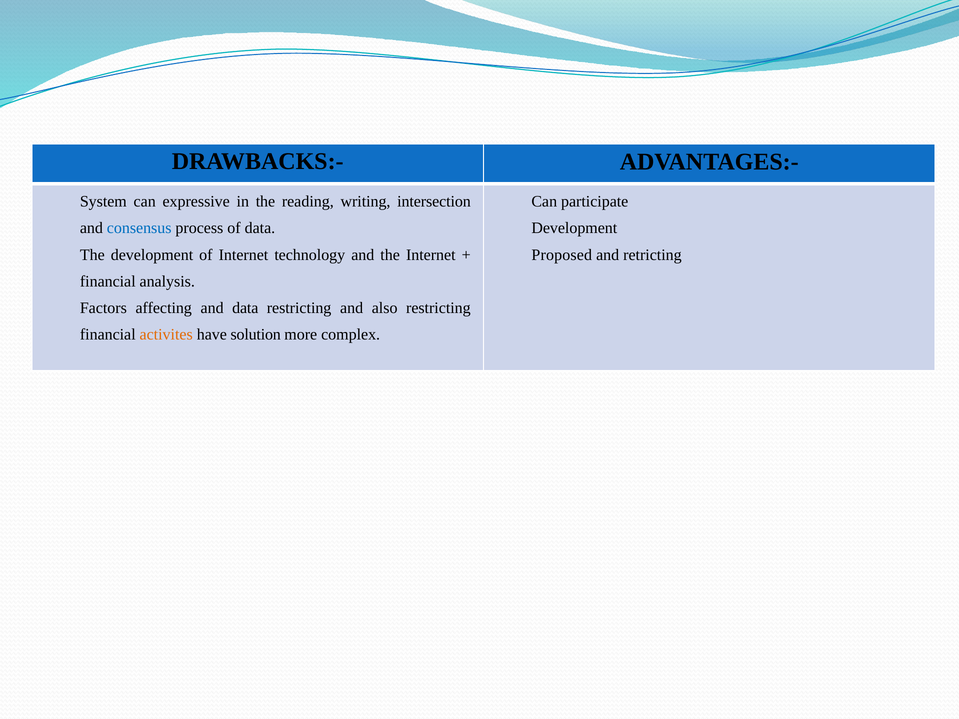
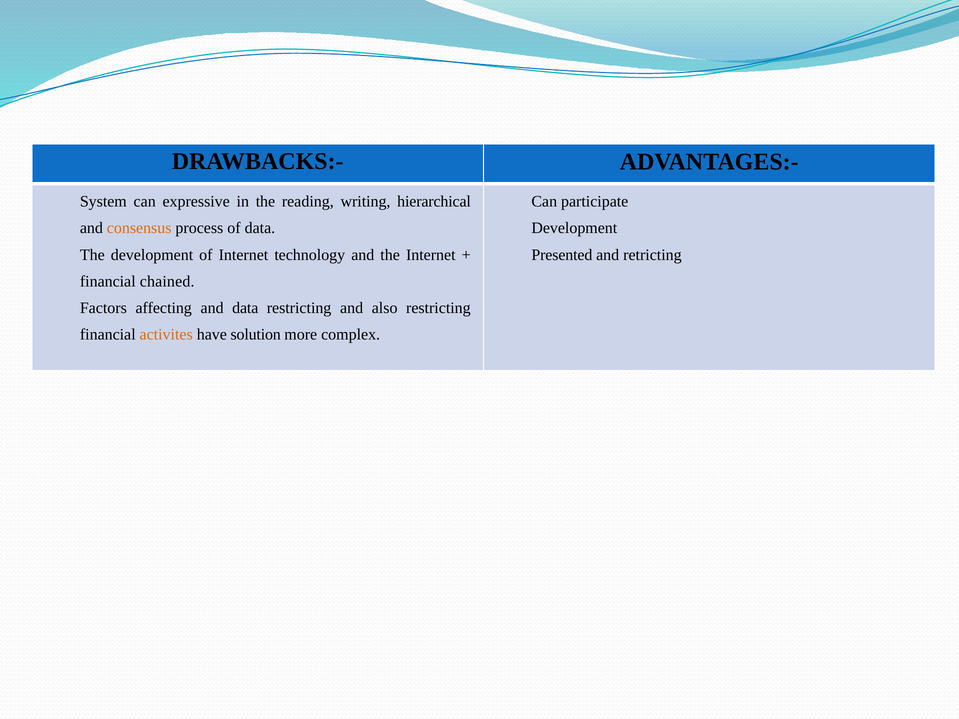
intersection: intersection -> hierarchical
consensus colour: blue -> orange
Proposed: Proposed -> Presented
analysis: analysis -> chained
